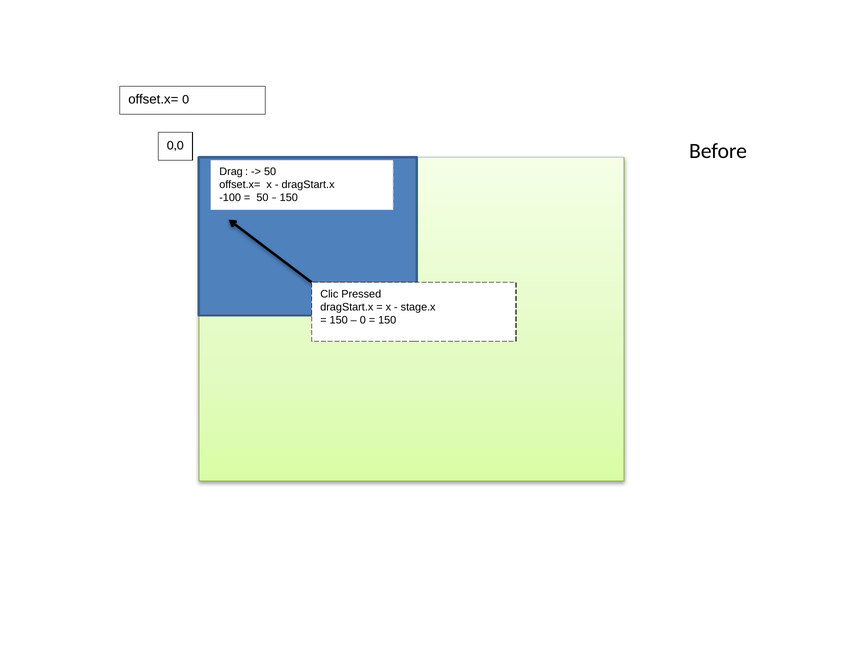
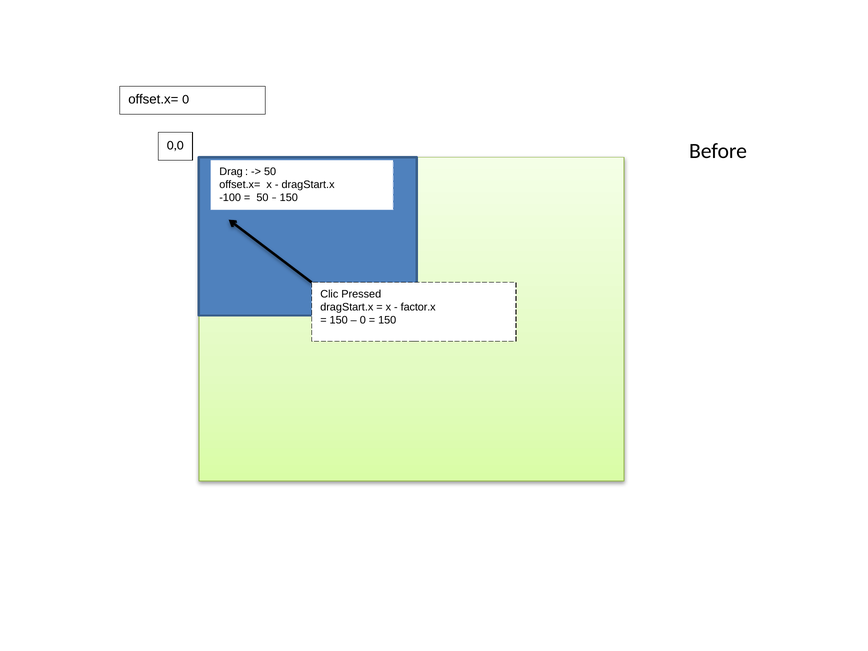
stage.x: stage.x -> factor.x
